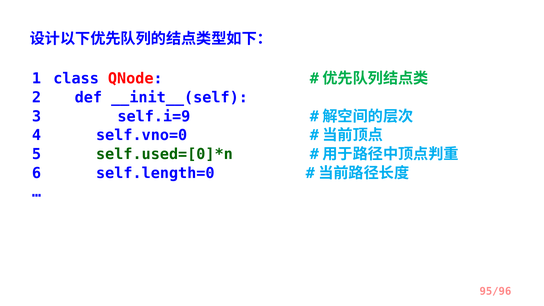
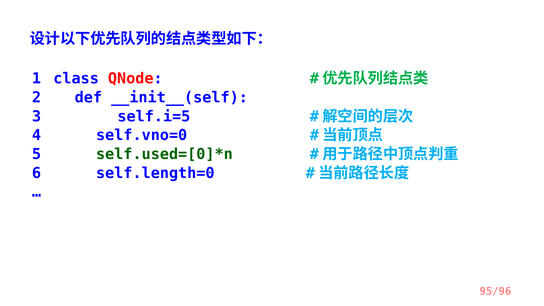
self.i=9: self.i=9 -> self.i=5
